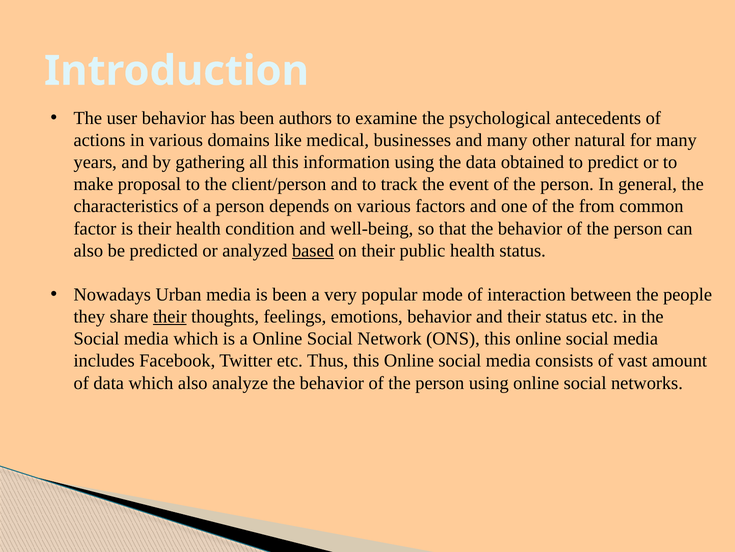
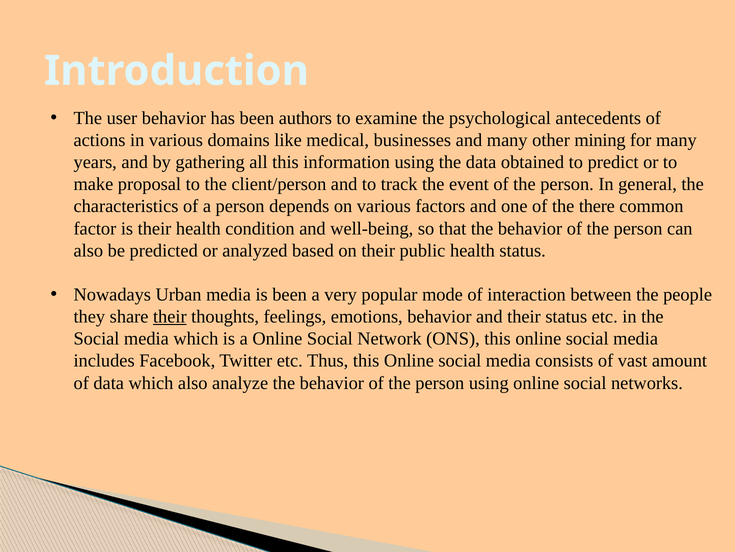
natural: natural -> mining
from: from -> there
based underline: present -> none
